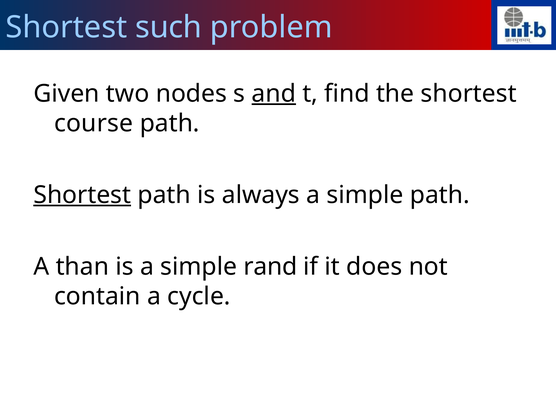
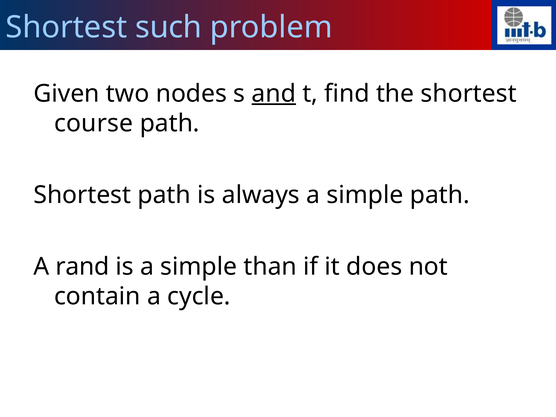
Shortest at (82, 195) underline: present -> none
than: than -> rand
rand: rand -> than
